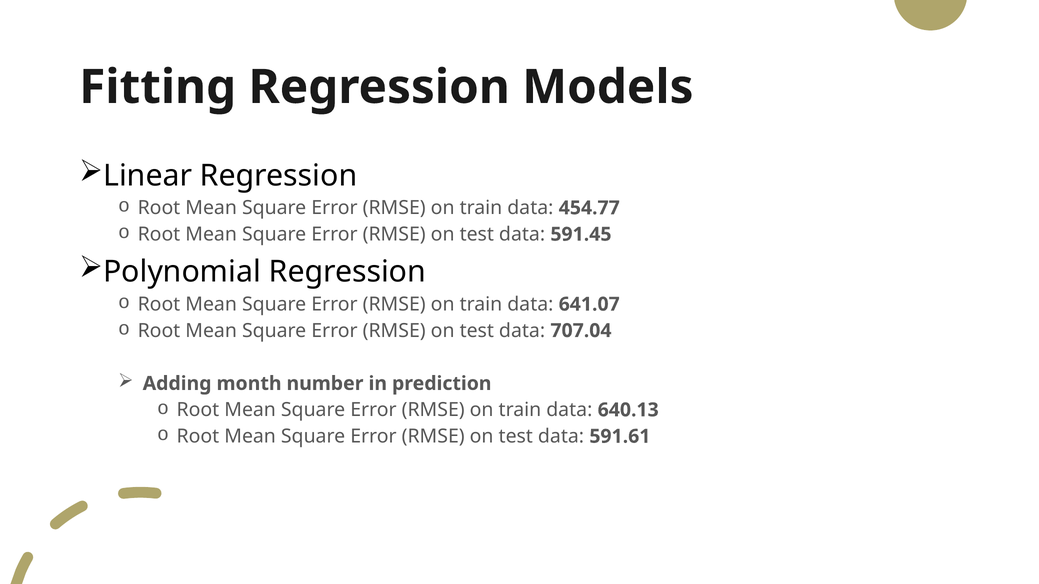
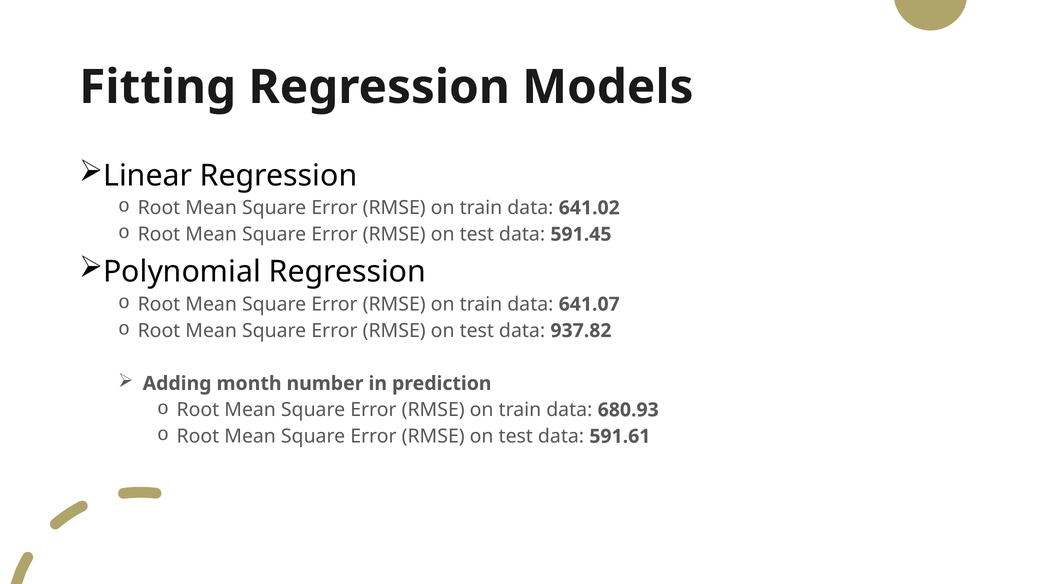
454.77: 454.77 -> 641.02
707.04: 707.04 -> 937.82
640.13: 640.13 -> 680.93
